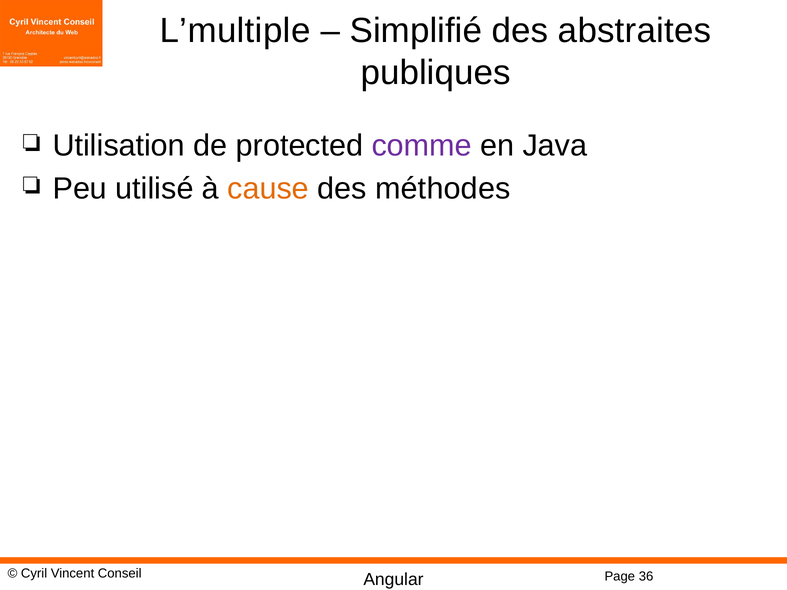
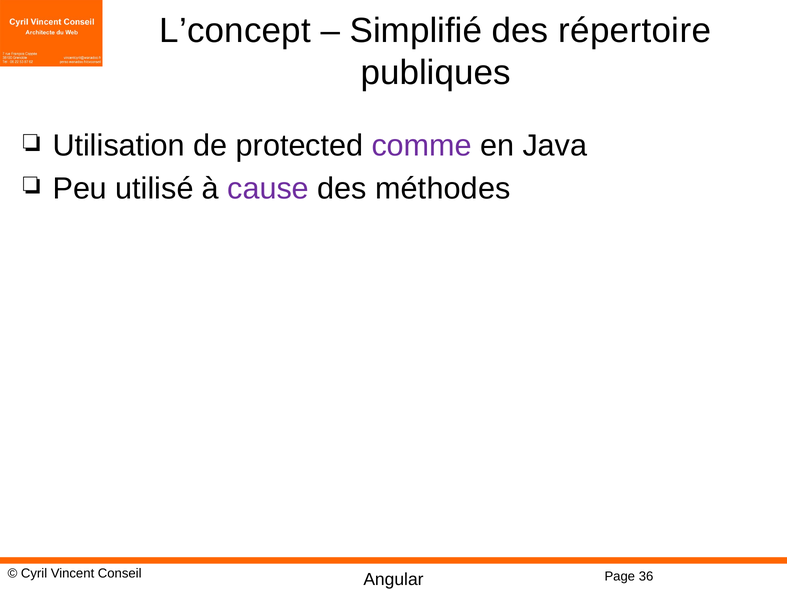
L’multiple: L’multiple -> L’concept
abstraites: abstraites -> répertoire
cause colour: orange -> purple
